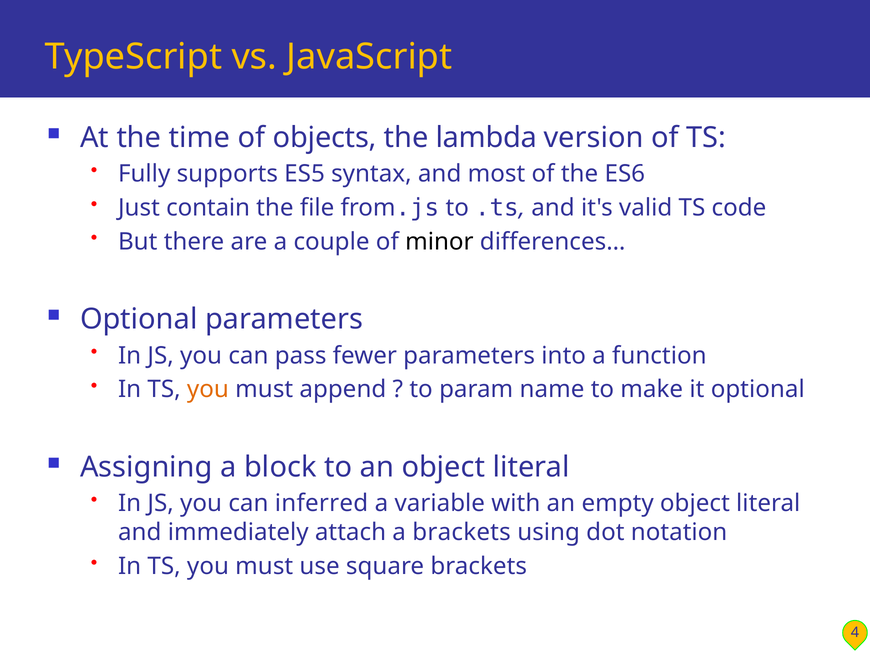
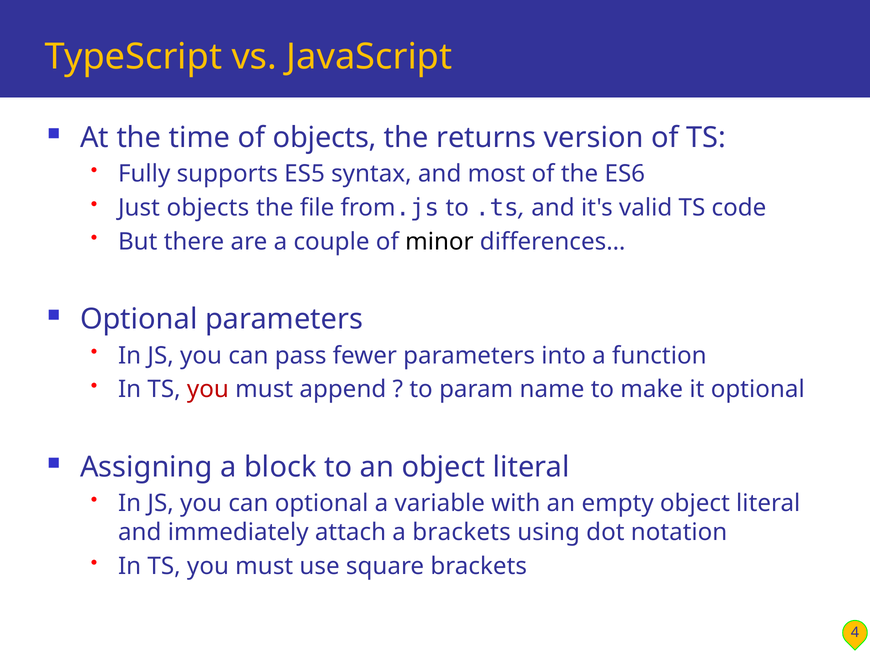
lambda: lambda -> returns
Just contain: contain -> objects
you at (208, 390) colour: orange -> red
can inferred: inferred -> optional
